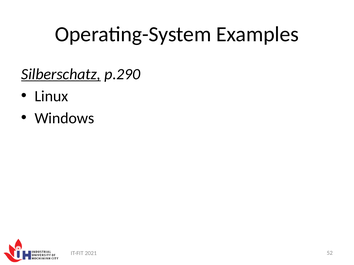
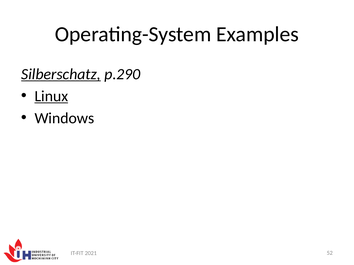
Linux underline: none -> present
